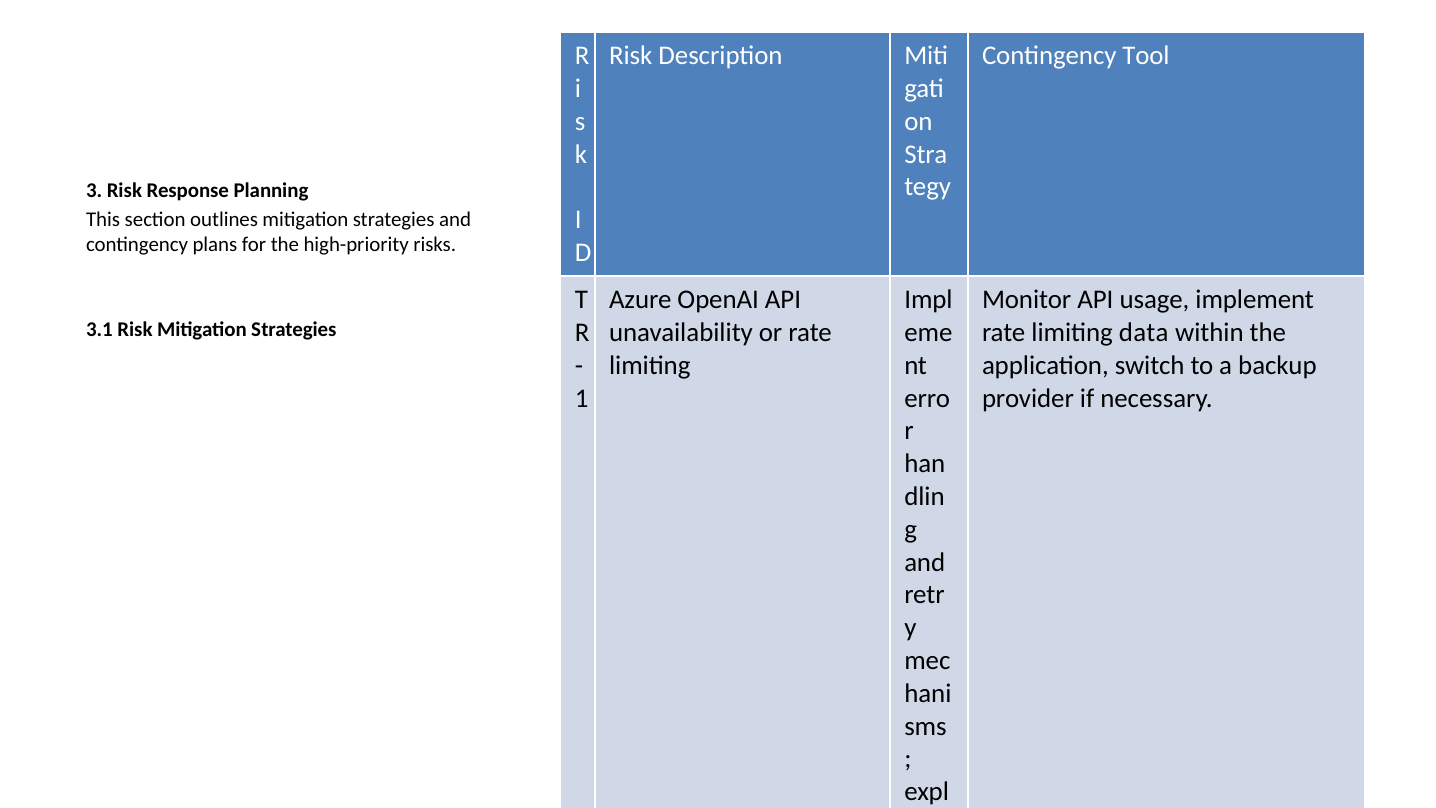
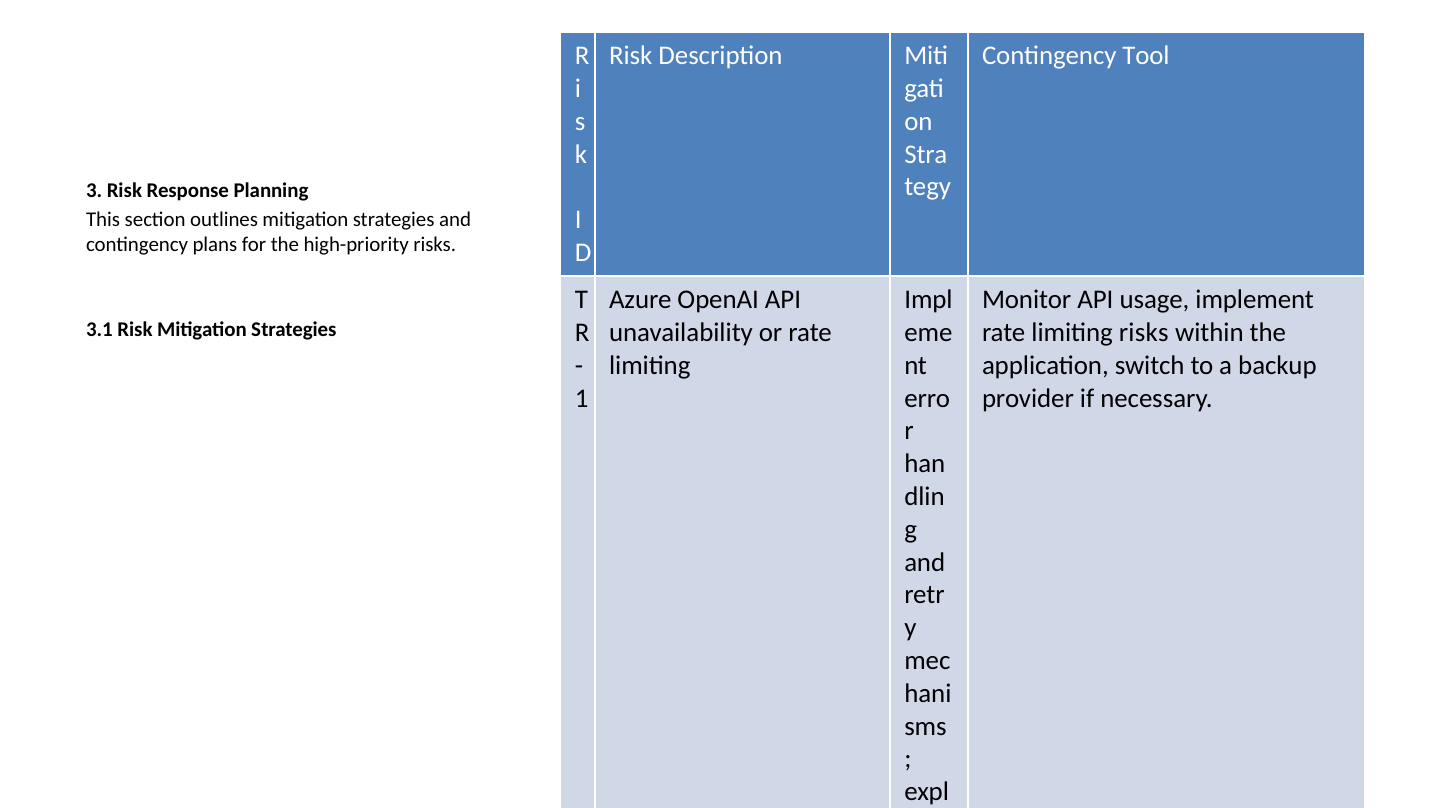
limiting data: data -> risks
